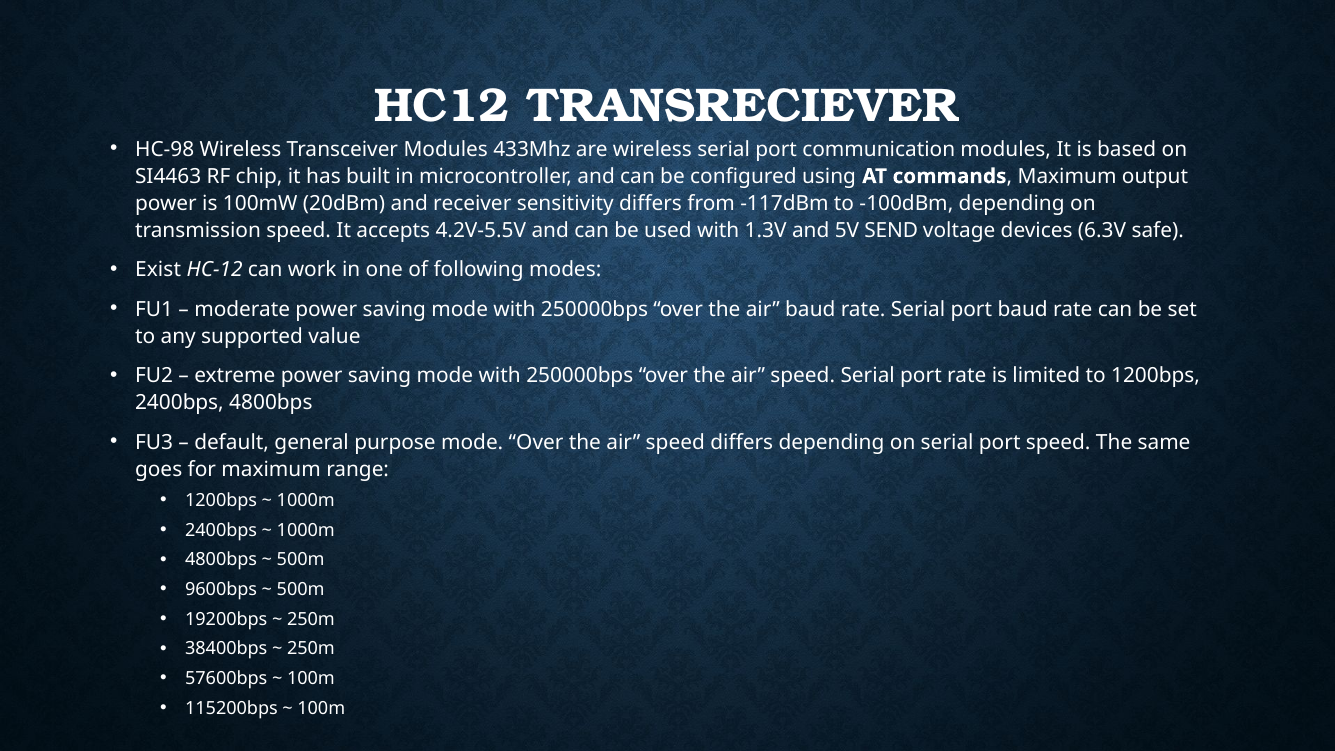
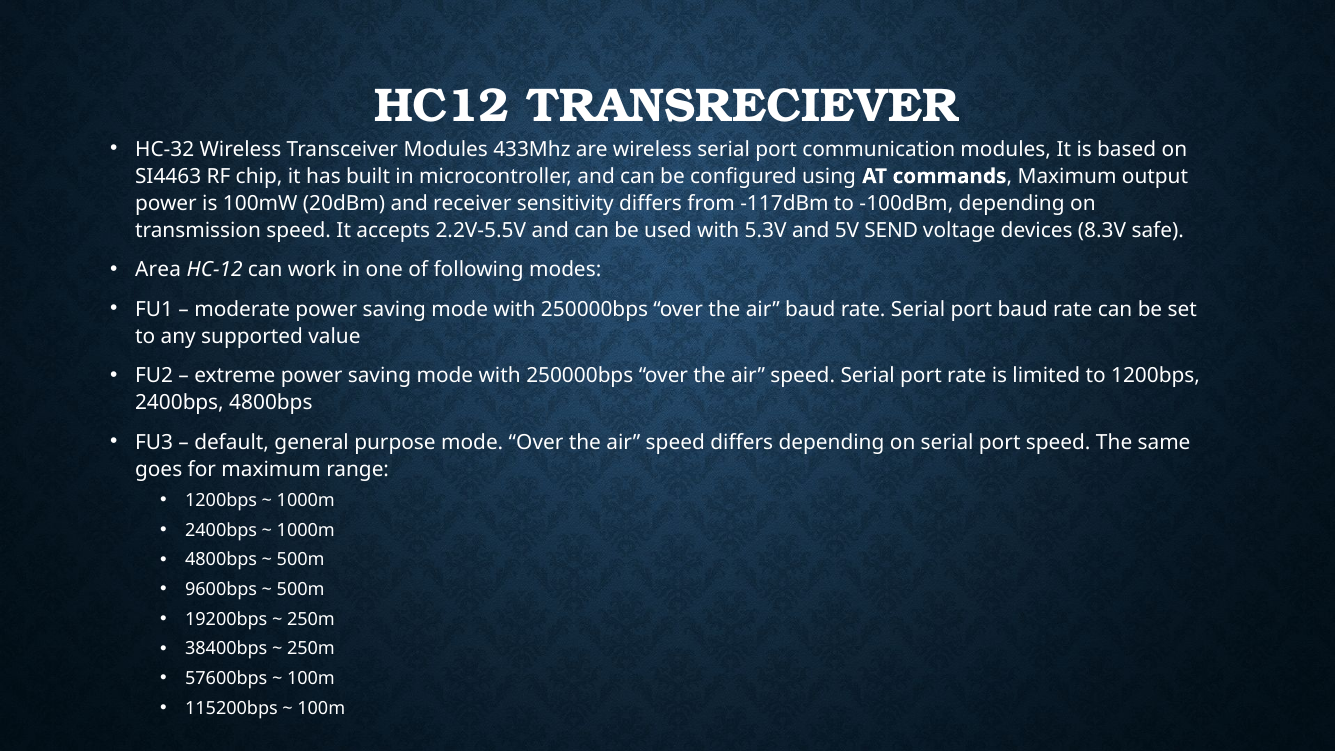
HC-98: HC-98 -> HC-32
4.2V-5.5V: 4.2V-5.5V -> 2.2V-5.5V
1.3V: 1.3V -> 5.3V
6.3V: 6.3V -> 8.3V
Exist: Exist -> Area
